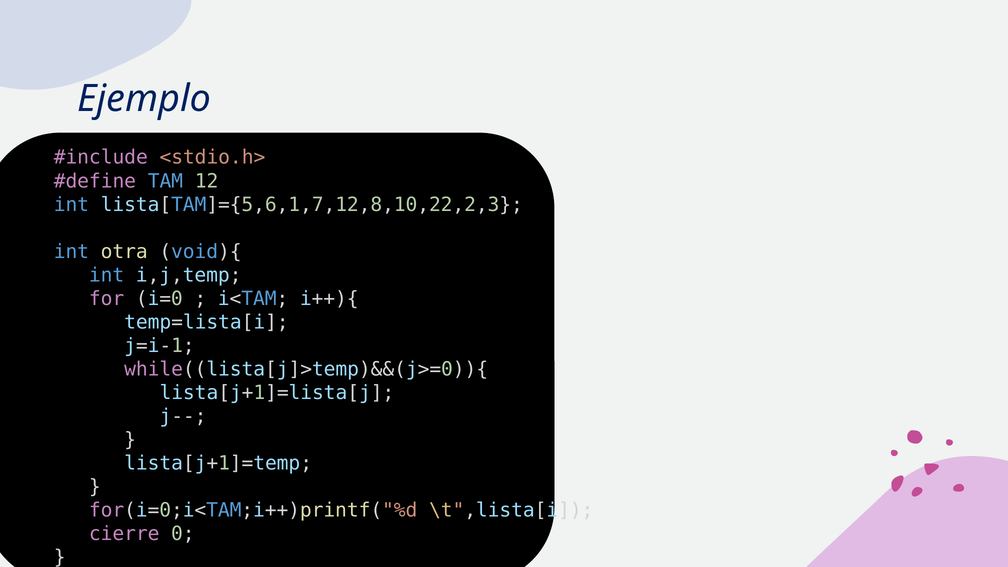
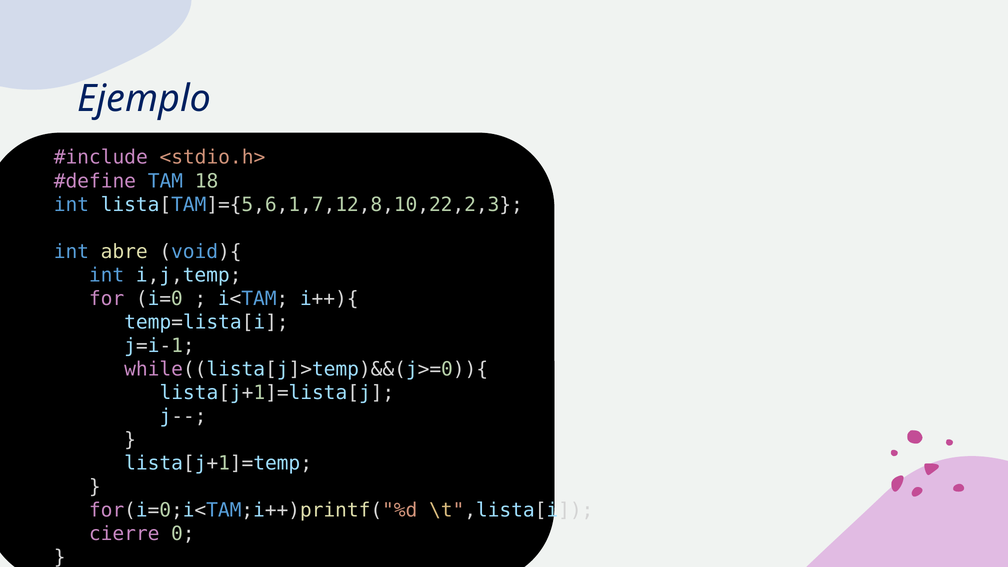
12: 12 -> 18
otra: otra -> abre
